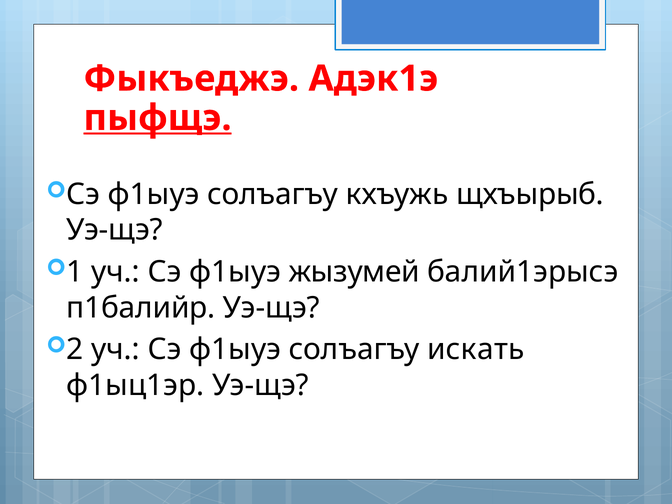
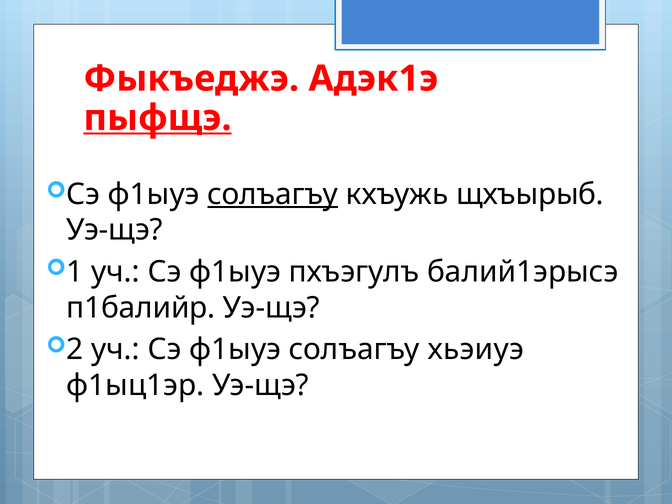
солъагъу at (273, 194) underline: none -> present
жызумей: жызумей -> пхъэгулъ
искать: искать -> хьэиуэ
